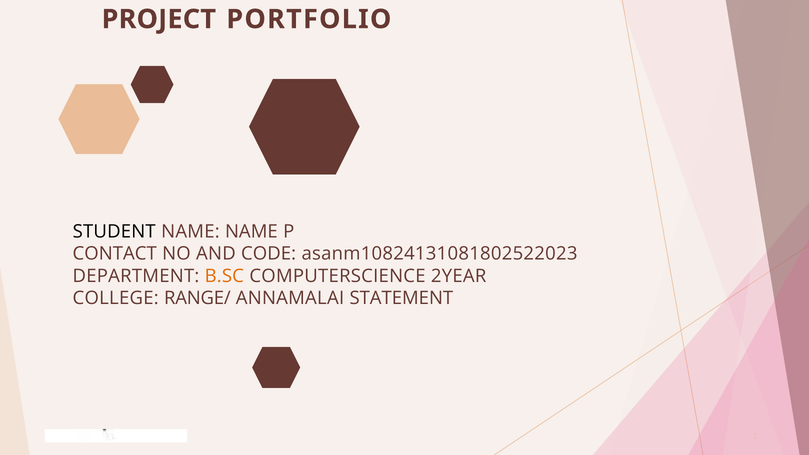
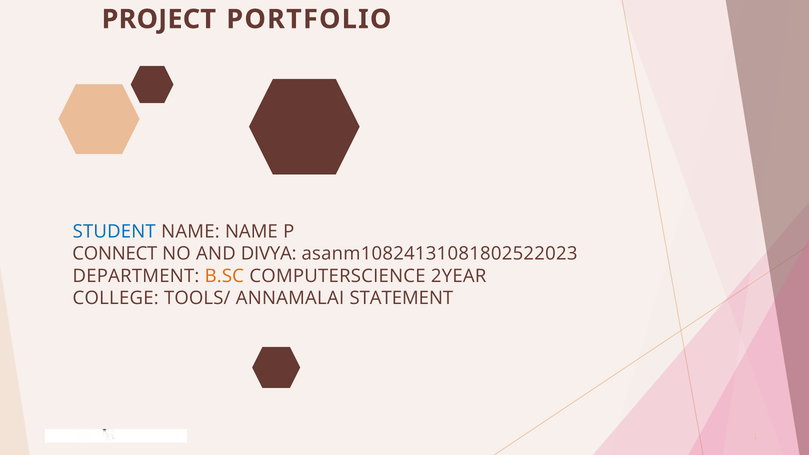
STUDENT colour: black -> blue
CONTACT: CONTACT -> CONNECT
CODE: CODE -> DIVYA
RANGE/: RANGE/ -> TOOLS/
